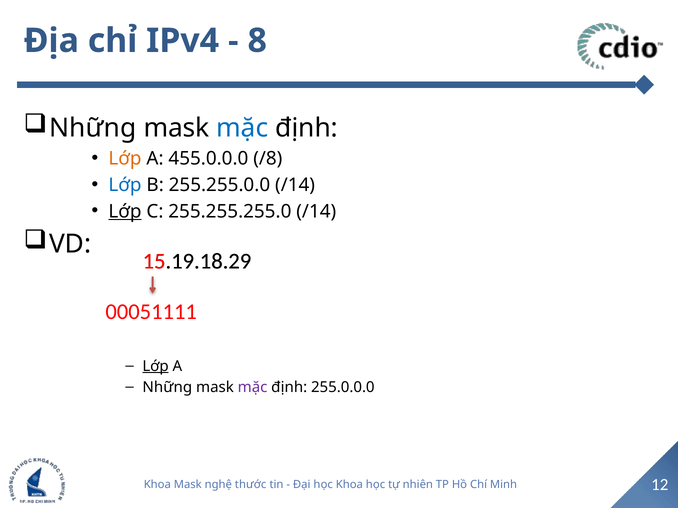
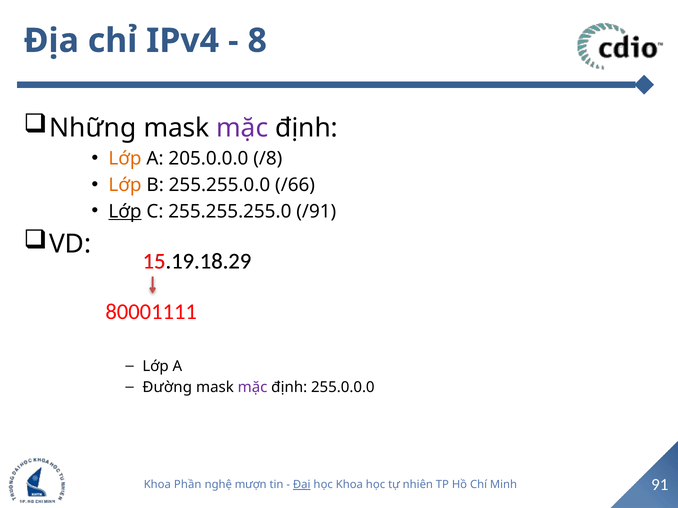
mặc at (242, 128) colour: blue -> purple
455.0.0.0: 455.0.0.0 -> 205.0.0.0
Lớp at (125, 185) colour: blue -> orange
255.255.0.0 /14: /14 -> /66
255.255.255.0 /14: /14 -> /91
00051111: 00051111 -> 80001111
Lớp at (156, 366) underline: present -> none
Những at (167, 388): Những -> Đường
Khoa Mask: Mask -> Phần
thước: thước -> mượn
Đại underline: none -> present
12: 12 -> 91
